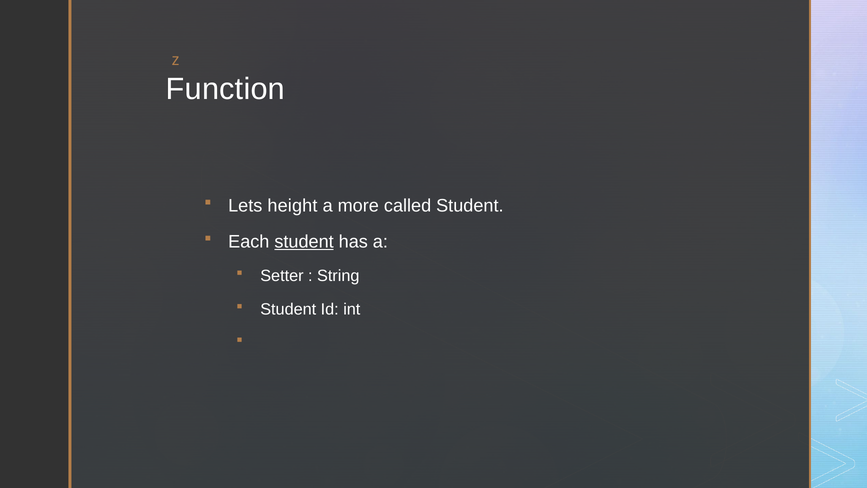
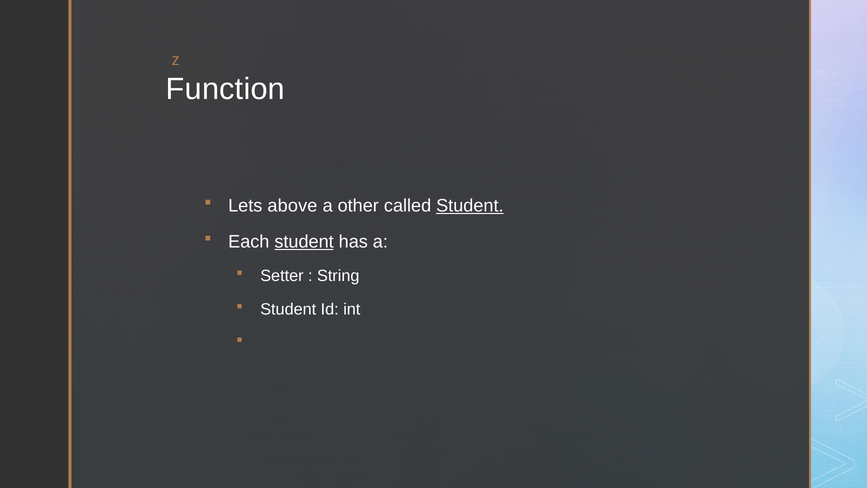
height: height -> above
more: more -> other
Student at (470, 206) underline: none -> present
